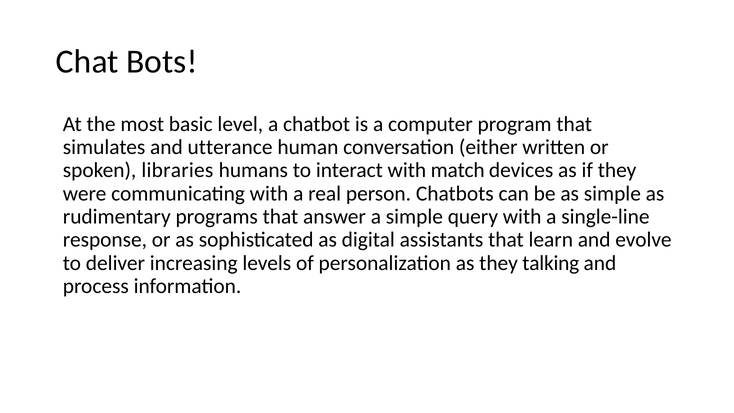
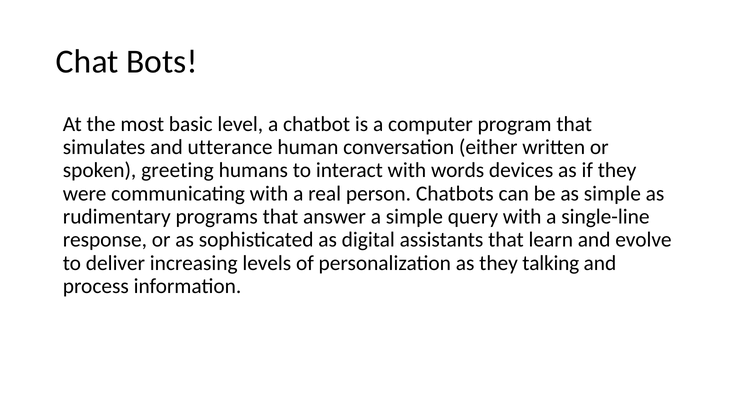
libraries: libraries -> greeting
match: match -> words
